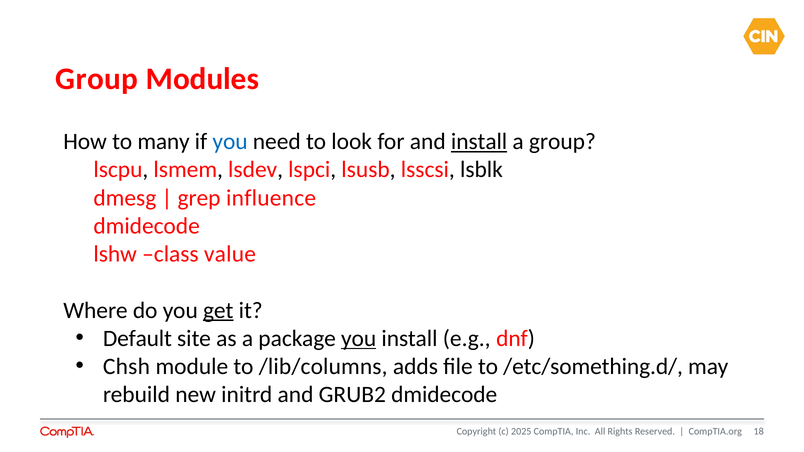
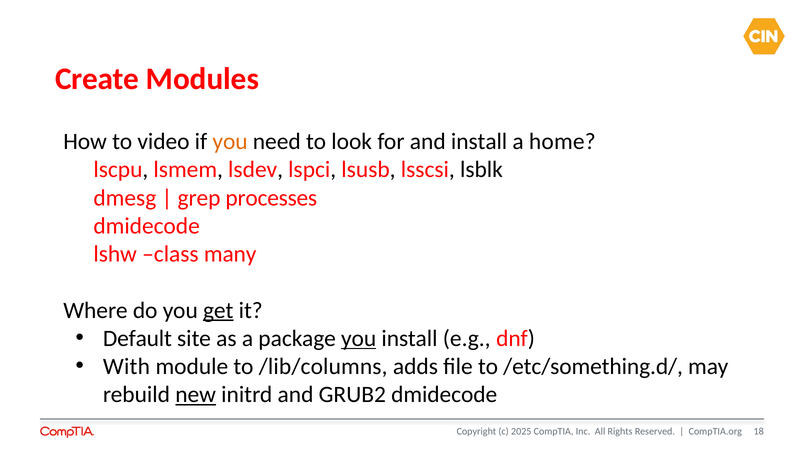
Group at (97, 79): Group -> Create
many: many -> video
you at (230, 142) colour: blue -> orange
install at (479, 142) underline: present -> none
a group: group -> home
influence: influence -> processes
value: value -> many
Chsh: Chsh -> With
new underline: none -> present
